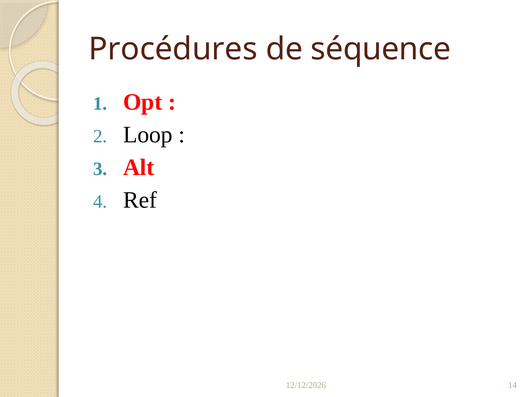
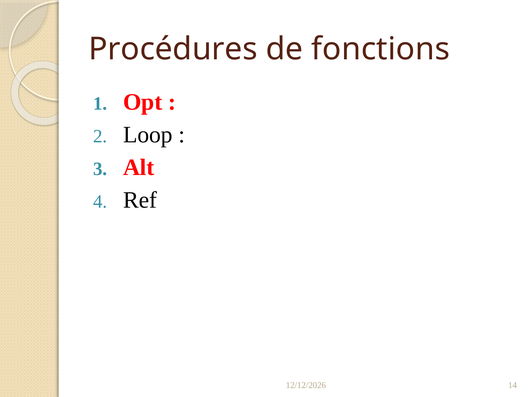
séquence: séquence -> fonctions
